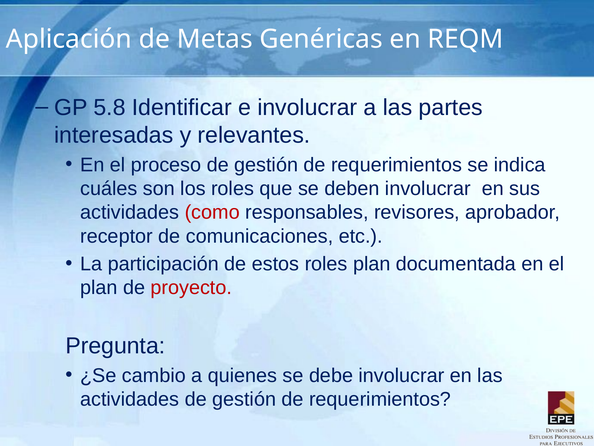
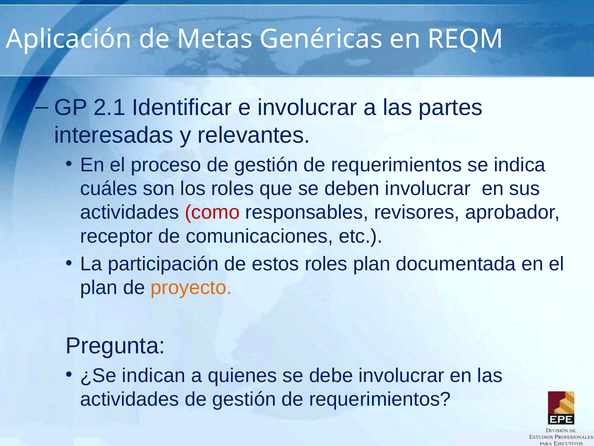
5.8: 5.8 -> 2.1
proyecto colour: red -> orange
cambio: cambio -> indican
